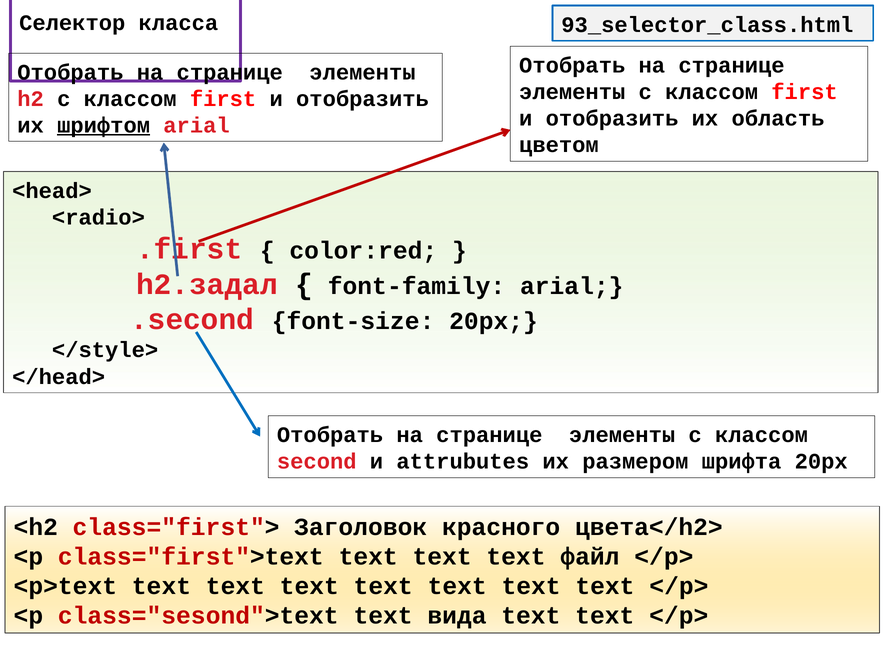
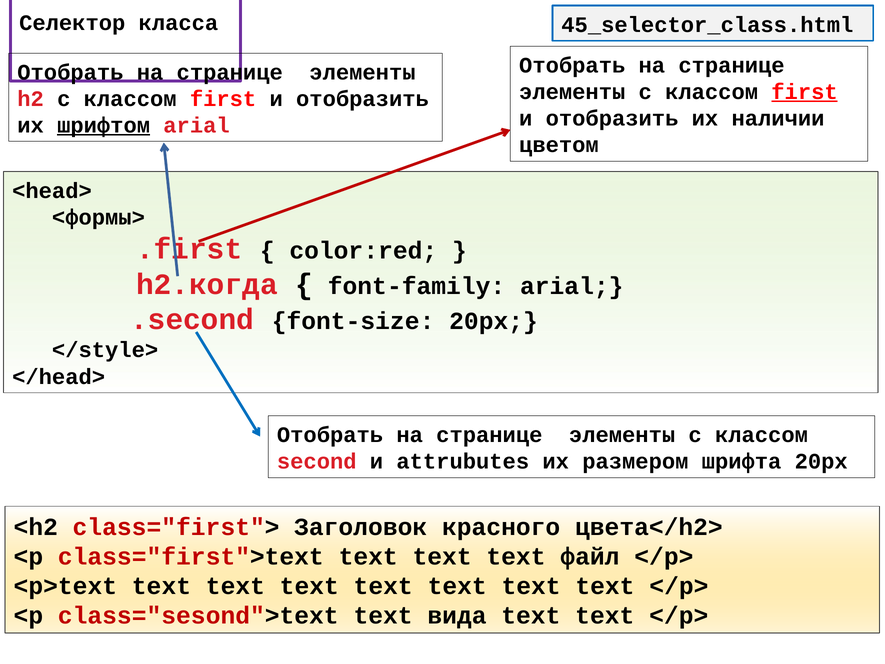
93_selector_class.html: 93_selector_class.html -> 45_selector_class.html
first at (805, 92) underline: none -> present
область: область -> наличии
<radio>: <radio> -> <формы>
h2.задал: h2.задал -> h2.когда
